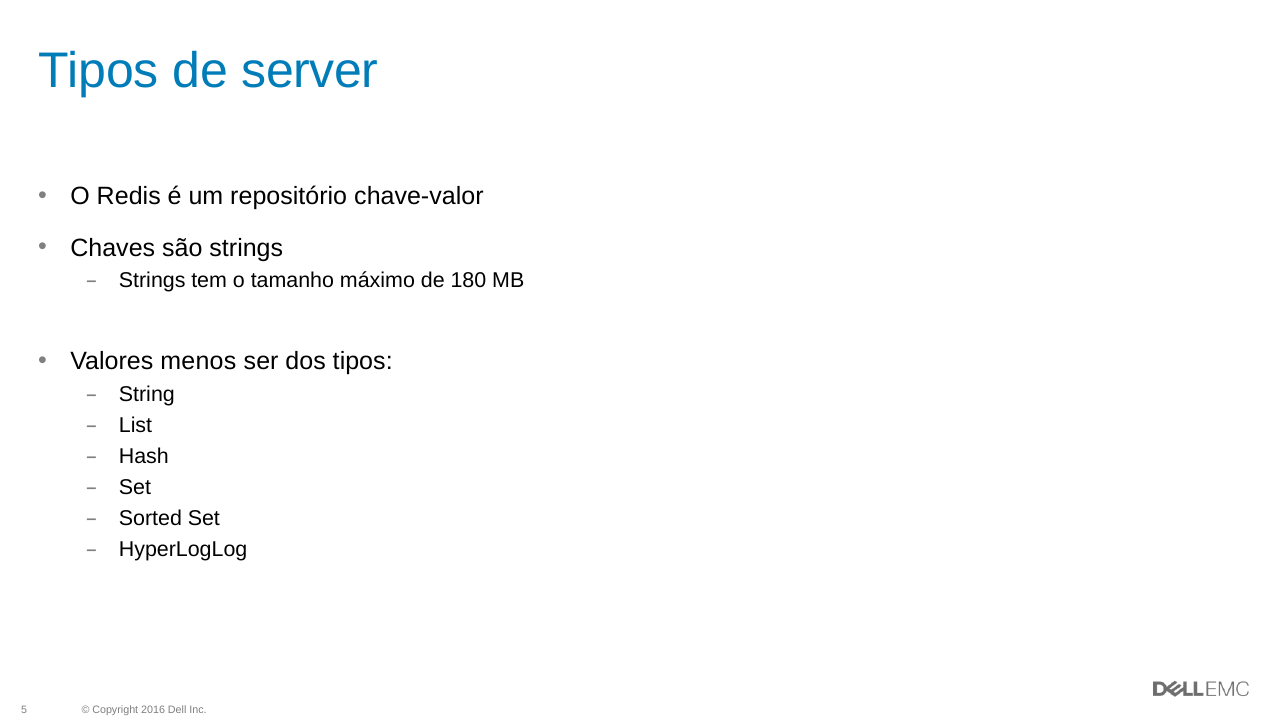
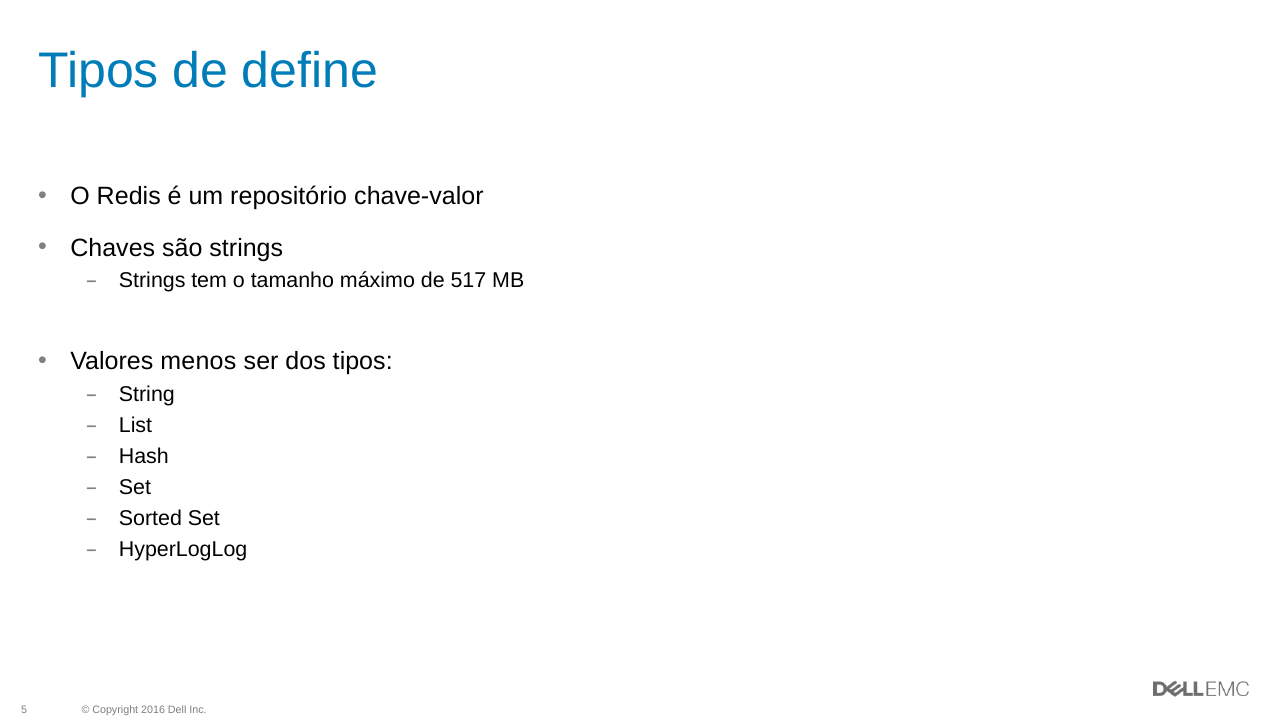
server: server -> define
180: 180 -> 517
